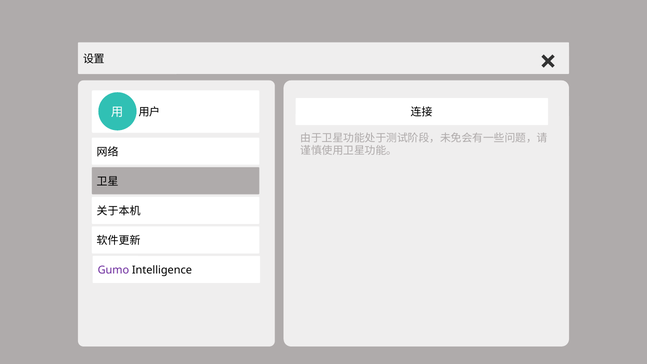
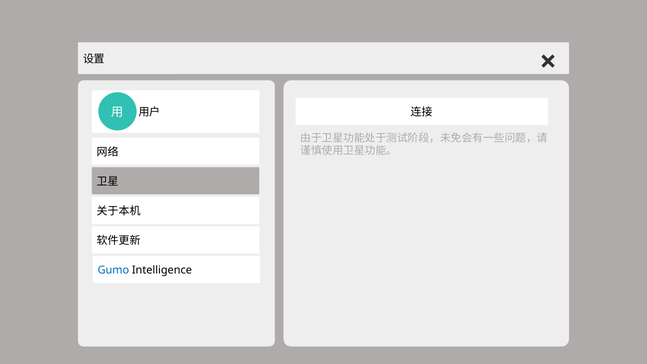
Gumo colour: purple -> blue
